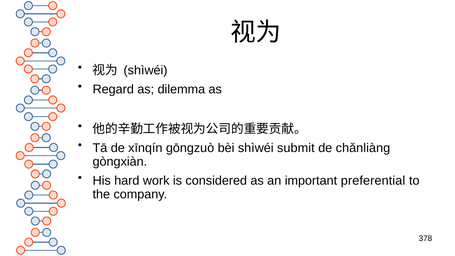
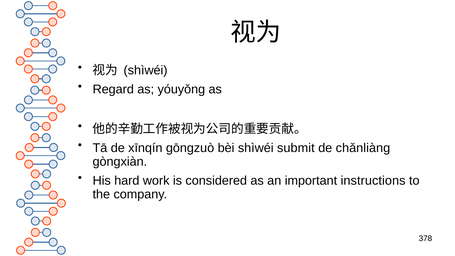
dilemma: dilemma -> yóuyǒng
preferential: preferential -> instructions
